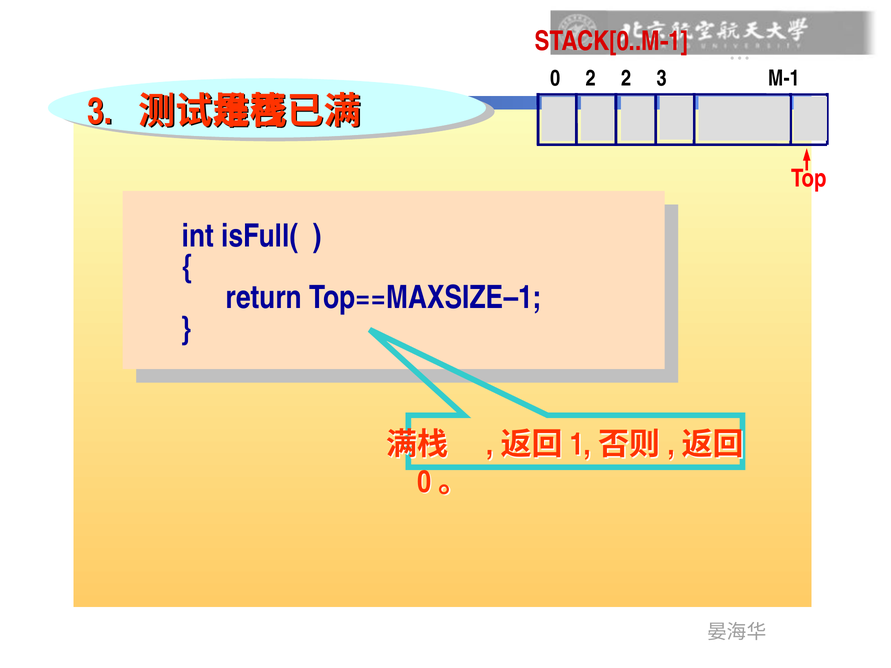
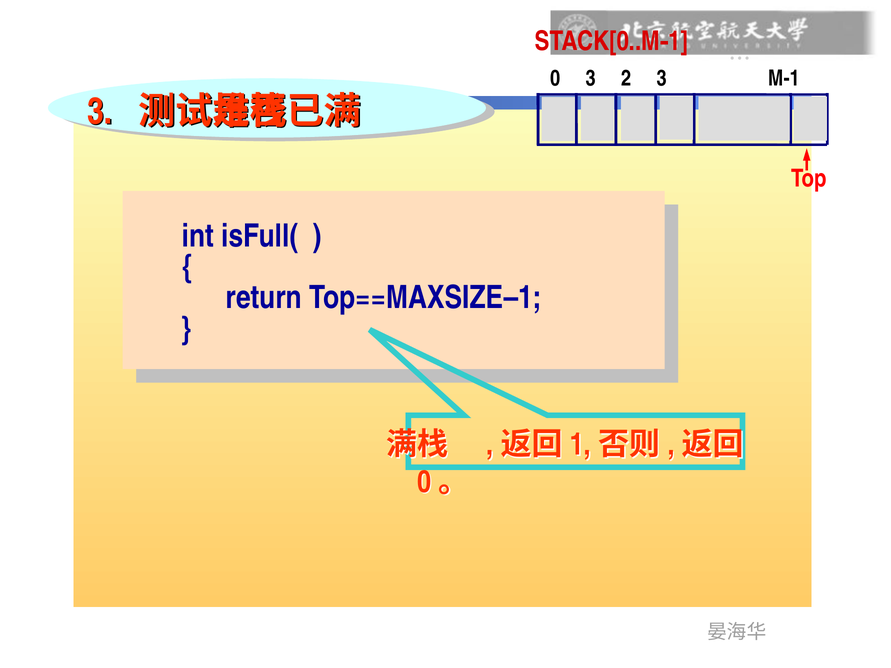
0 2: 2 -> 3
